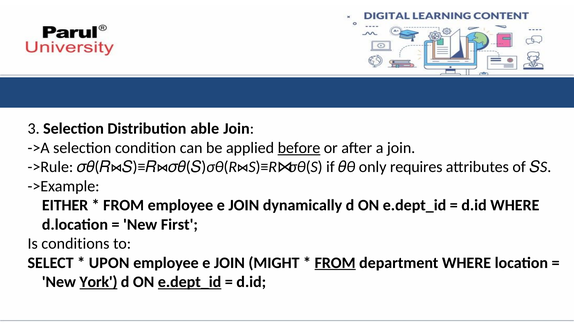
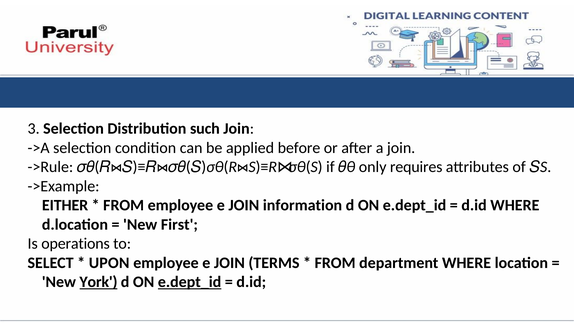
able: able -> such
before underline: present -> none
dynamically: dynamically -> information
conditions: conditions -> operations
MIGHT: MIGHT -> TERMS
FROM at (335, 263) underline: present -> none
